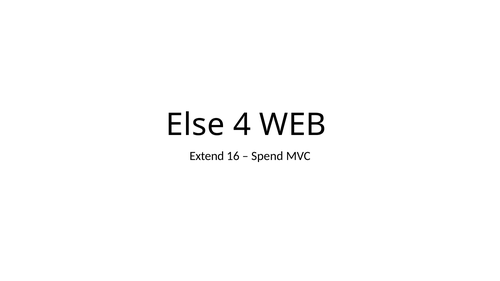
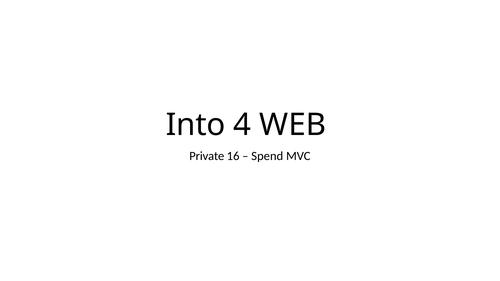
Else: Else -> Into
Extend: Extend -> Private
